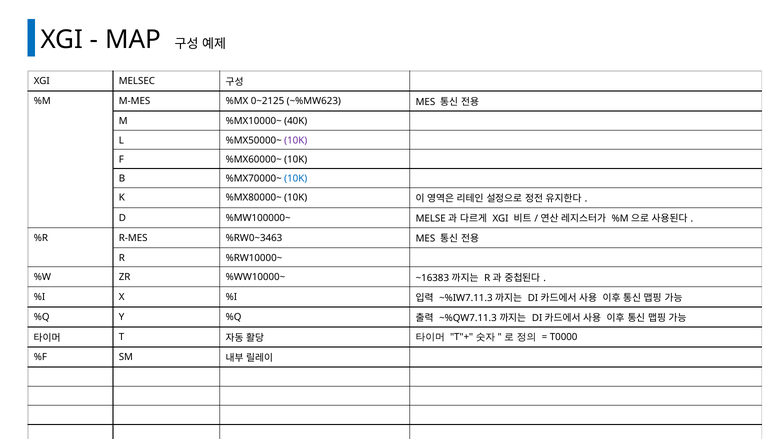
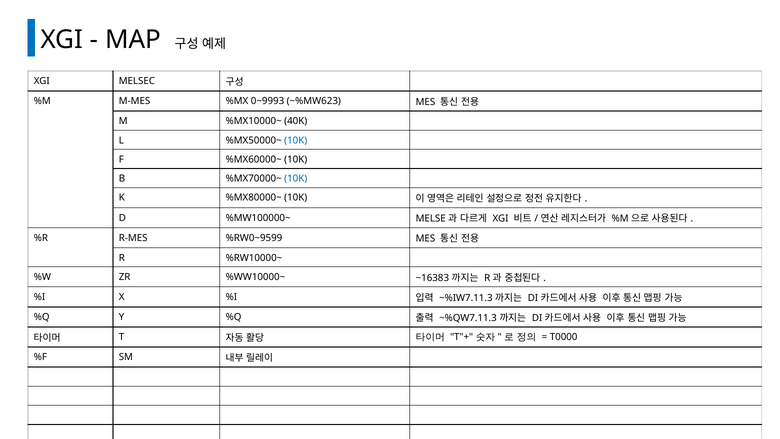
0~2125: 0~2125 -> 0~9993
10K at (296, 140) colour: purple -> blue
%RW0~3463: %RW0~3463 -> %RW0~9599
